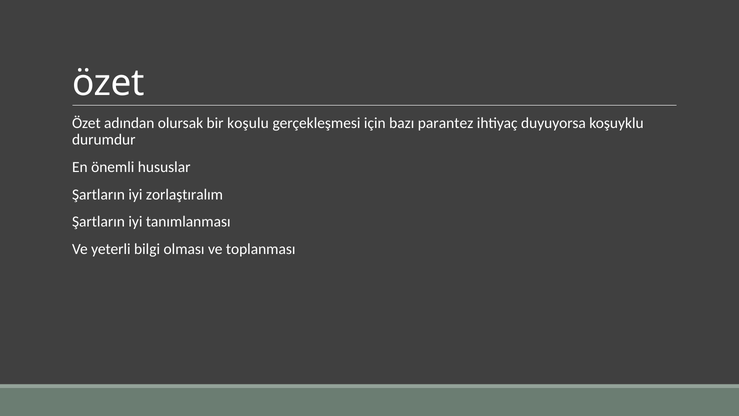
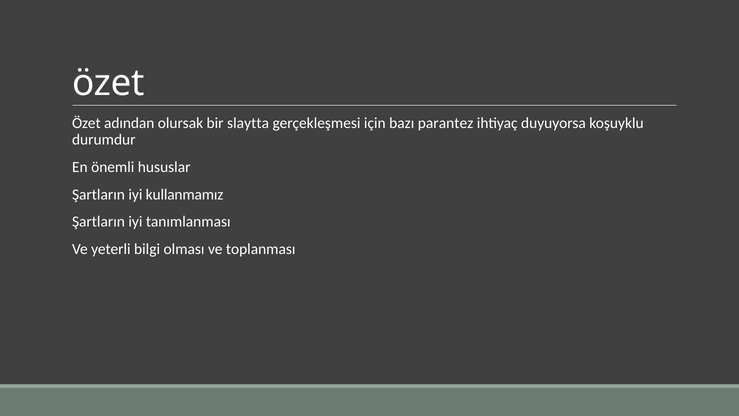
koşulu: koşulu -> slaytta
zorlaştıralım: zorlaştıralım -> kullanmamız
